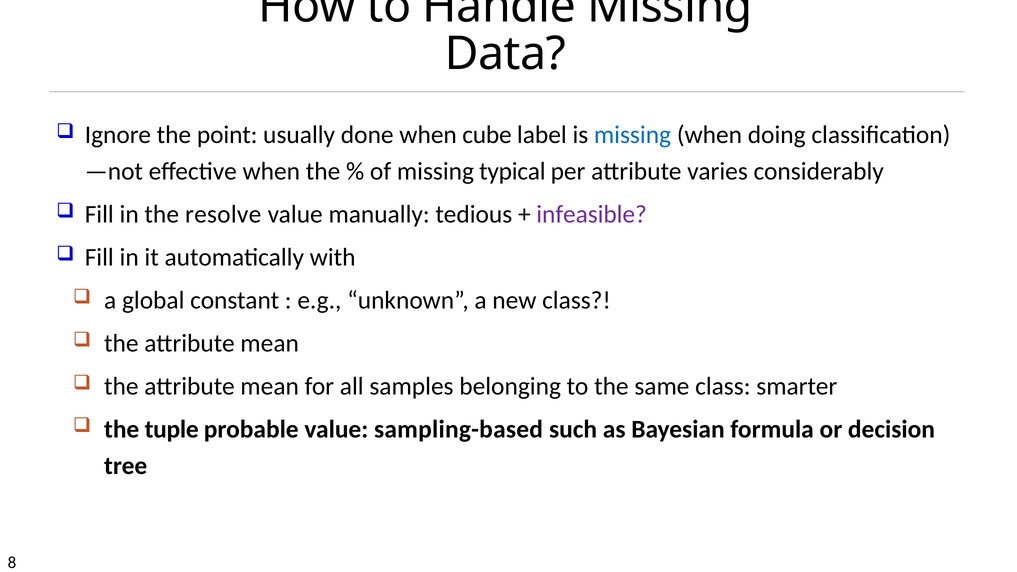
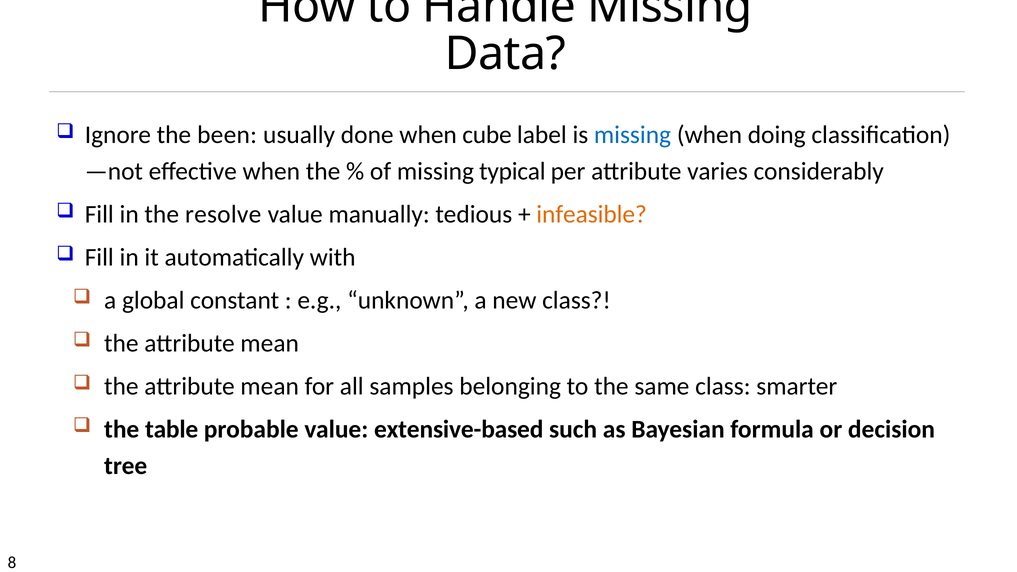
point: point -> been
infeasible colour: purple -> orange
tuple: tuple -> table
sampling-based: sampling-based -> extensive-based
